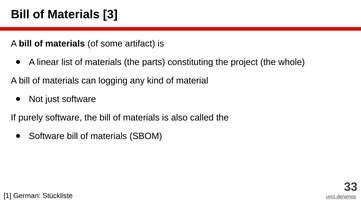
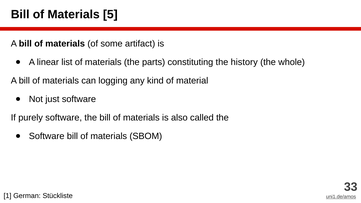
3: 3 -> 5
project: project -> history
